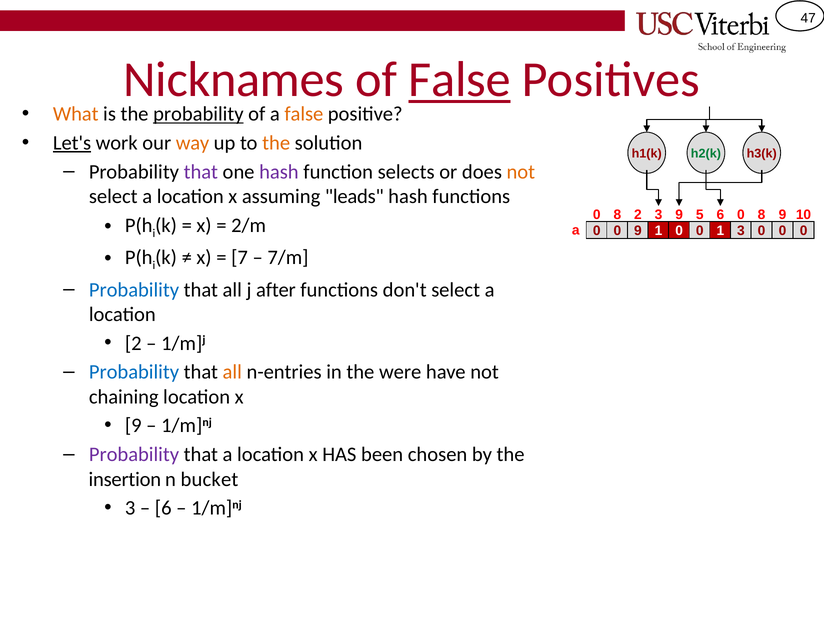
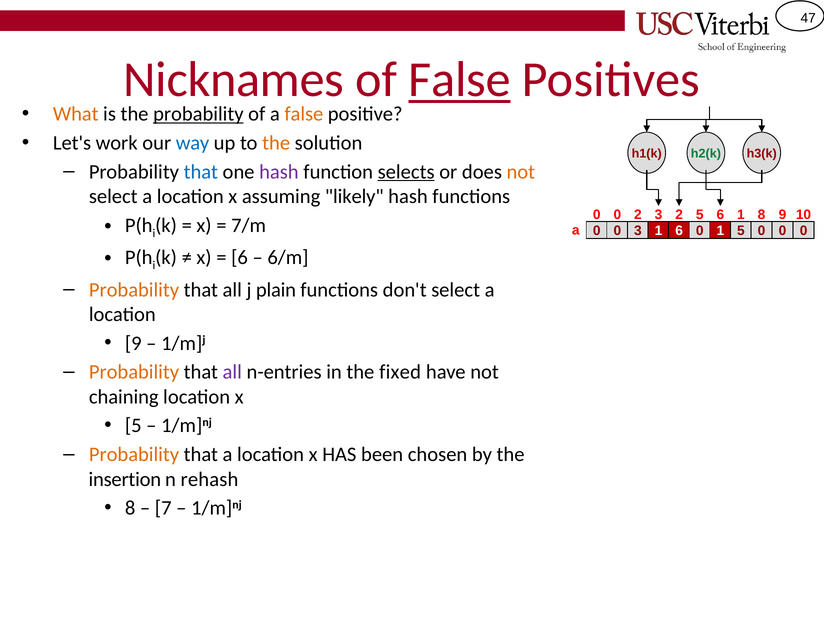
Let's underline: present -> none
way colour: orange -> blue
that at (201, 172) colour: purple -> blue
selects underline: none -> present
leads: leads -> likely
8 at (617, 215): 8 -> 0
3 9: 9 -> 2
6 0: 0 -> 1
2/m: 2/m -> 7/m
0 0 9: 9 -> 3
1 0: 0 -> 6
1 3: 3 -> 5
7 at (240, 257): 7 -> 6
7/m: 7/m -> 6/m
Probability at (134, 290) colour: blue -> orange
after: after -> plain
2 at (133, 343): 2 -> 9
Probability at (134, 372) colour: blue -> orange
all at (232, 372) colour: orange -> purple
were: were -> fixed
9 at (133, 426): 9 -> 5
Probability at (134, 455) colour: purple -> orange
bucket: bucket -> rehash
3 at (130, 508): 3 -> 8
6 at (163, 508): 6 -> 7
